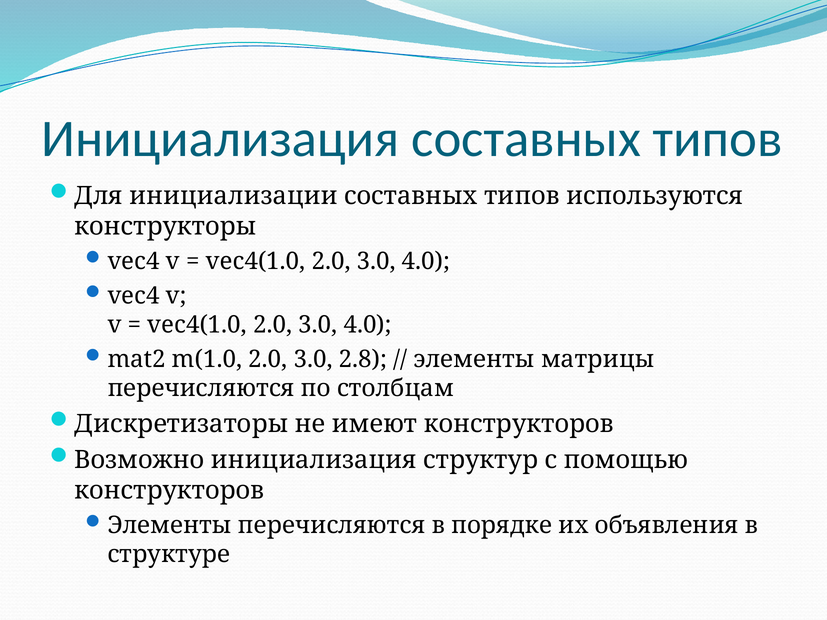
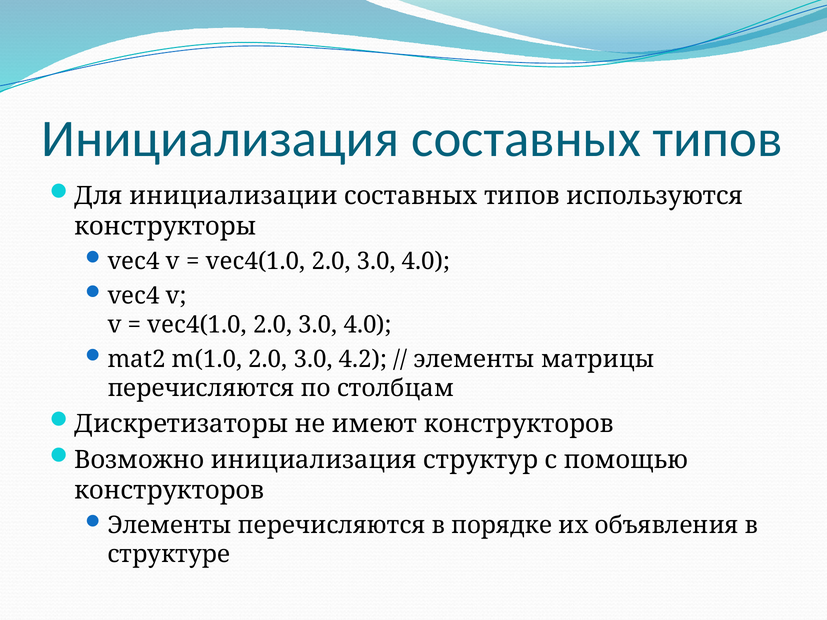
2.8: 2.8 -> 4.2
